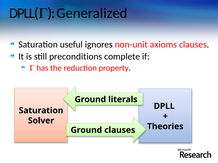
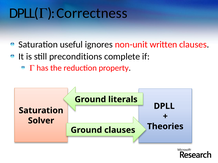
Generalized: Generalized -> Correctness
axioms: axioms -> written
